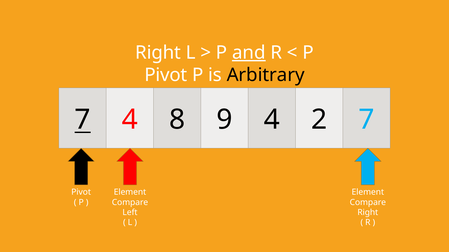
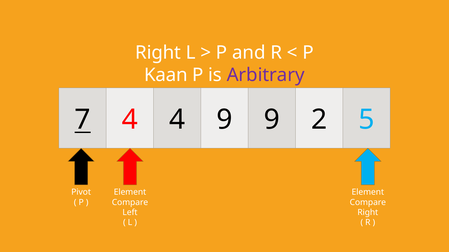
and underline: present -> none
Pivot at (166, 75): Pivot -> Kaan
Arbitrary colour: black -> purple
4 8: 8 -> 4
9 4: 4 -> 9
2 7: 7 -> 5
